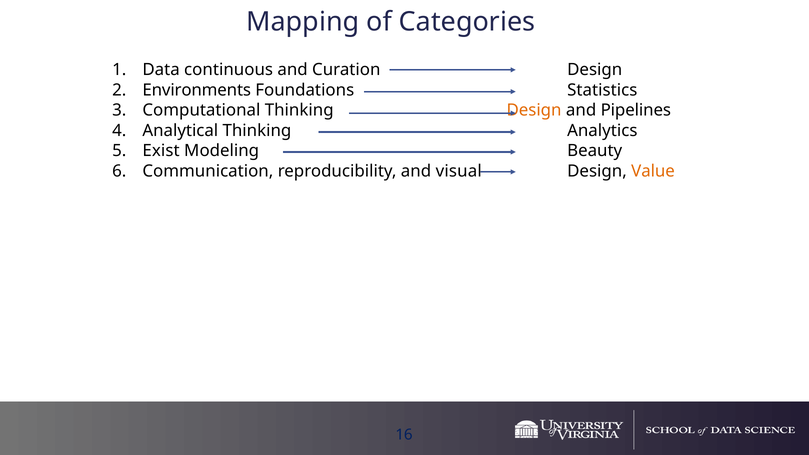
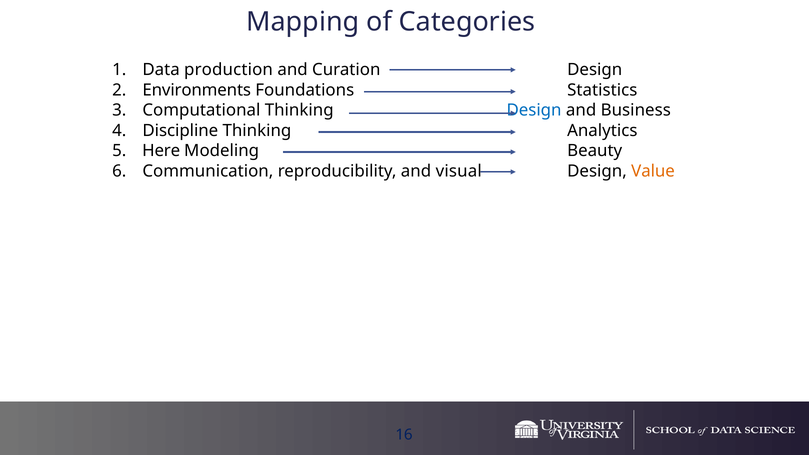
continuous: continuous -> production
Design at (534, 110) colour: orange -> blue
Pipelines: Pipelines -> Business
Analytical: Analytical -> Discipline
Exist: Exist -> Here
